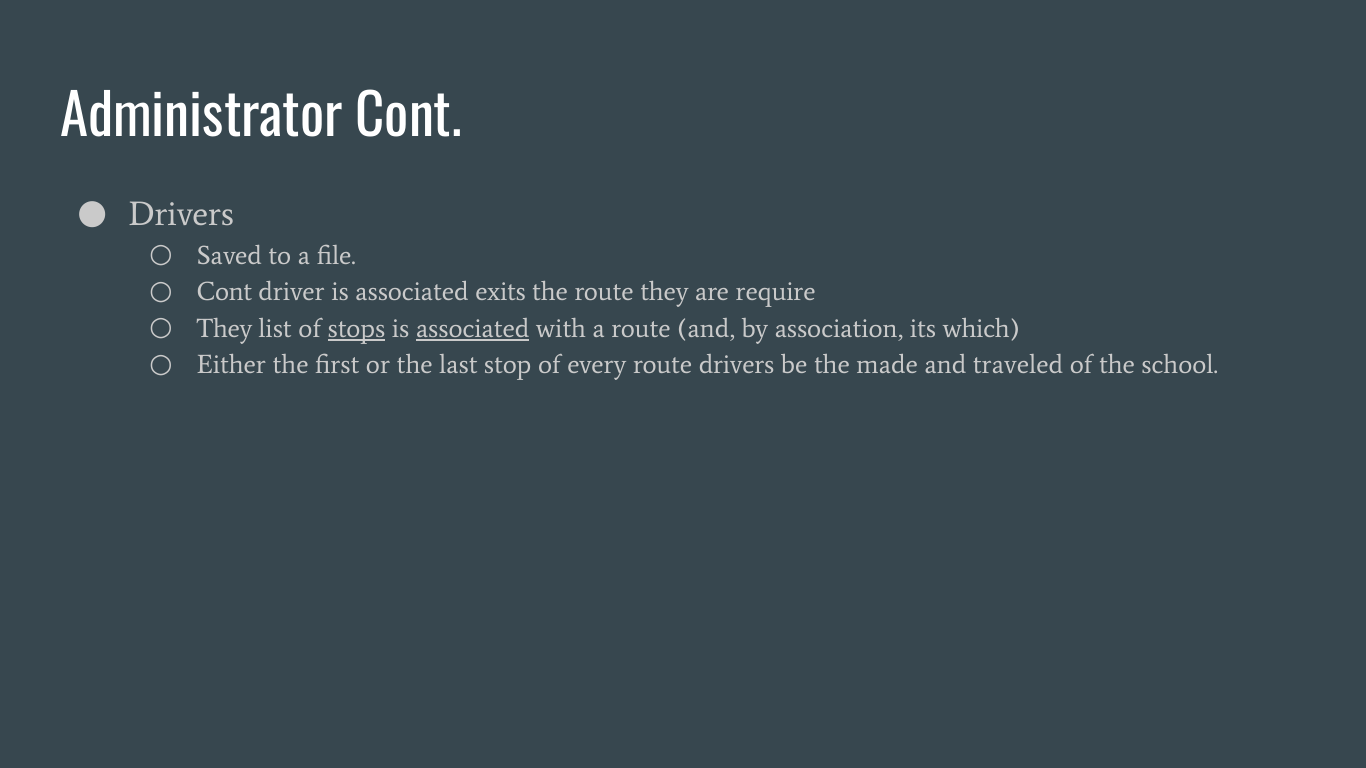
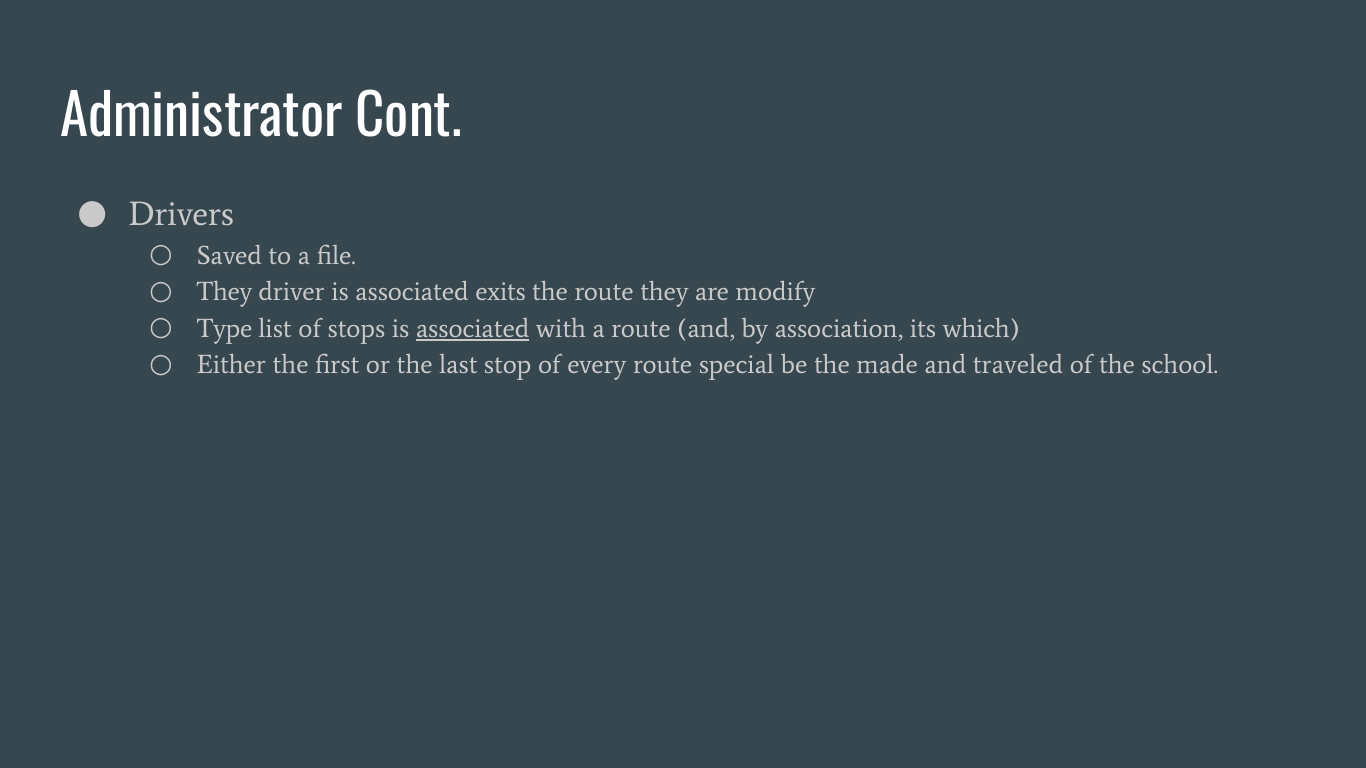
Cont at (224, 292): Cont -> They
require: require -> modify
They at (224, 329): They -> Type
stops underline: present -> none
route drivers: drivers -> special
